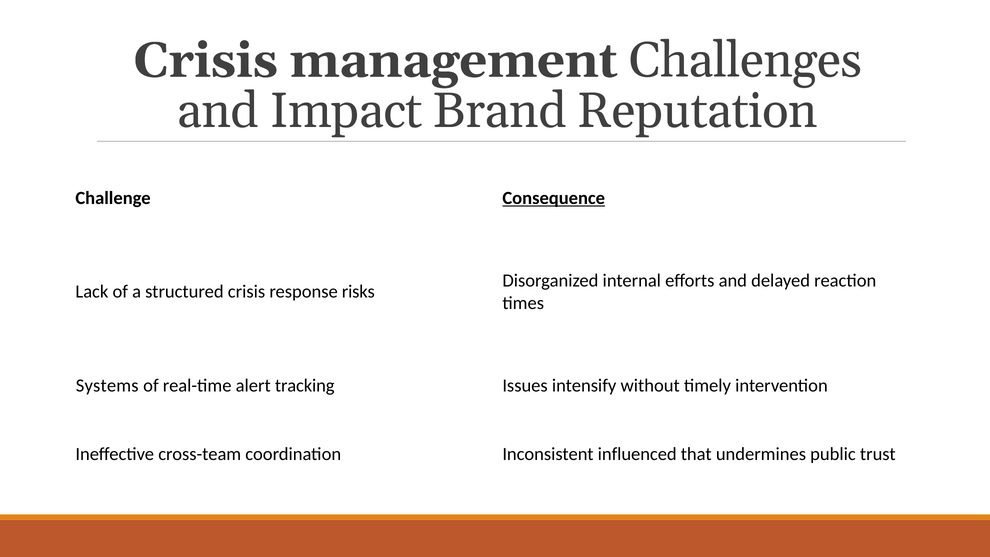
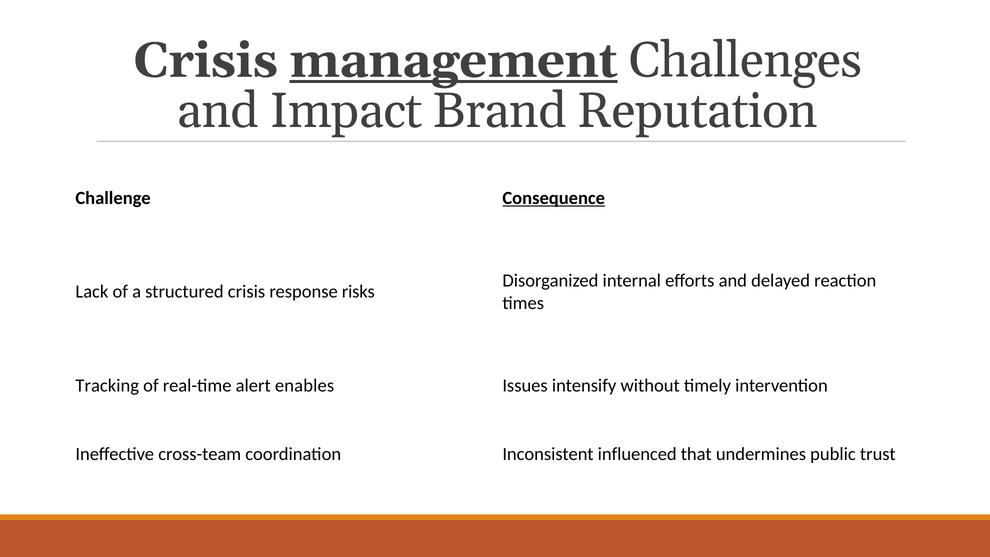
management underline: none -> present
Systems: Systems -> Tracking
tracking: tracking -> enables
